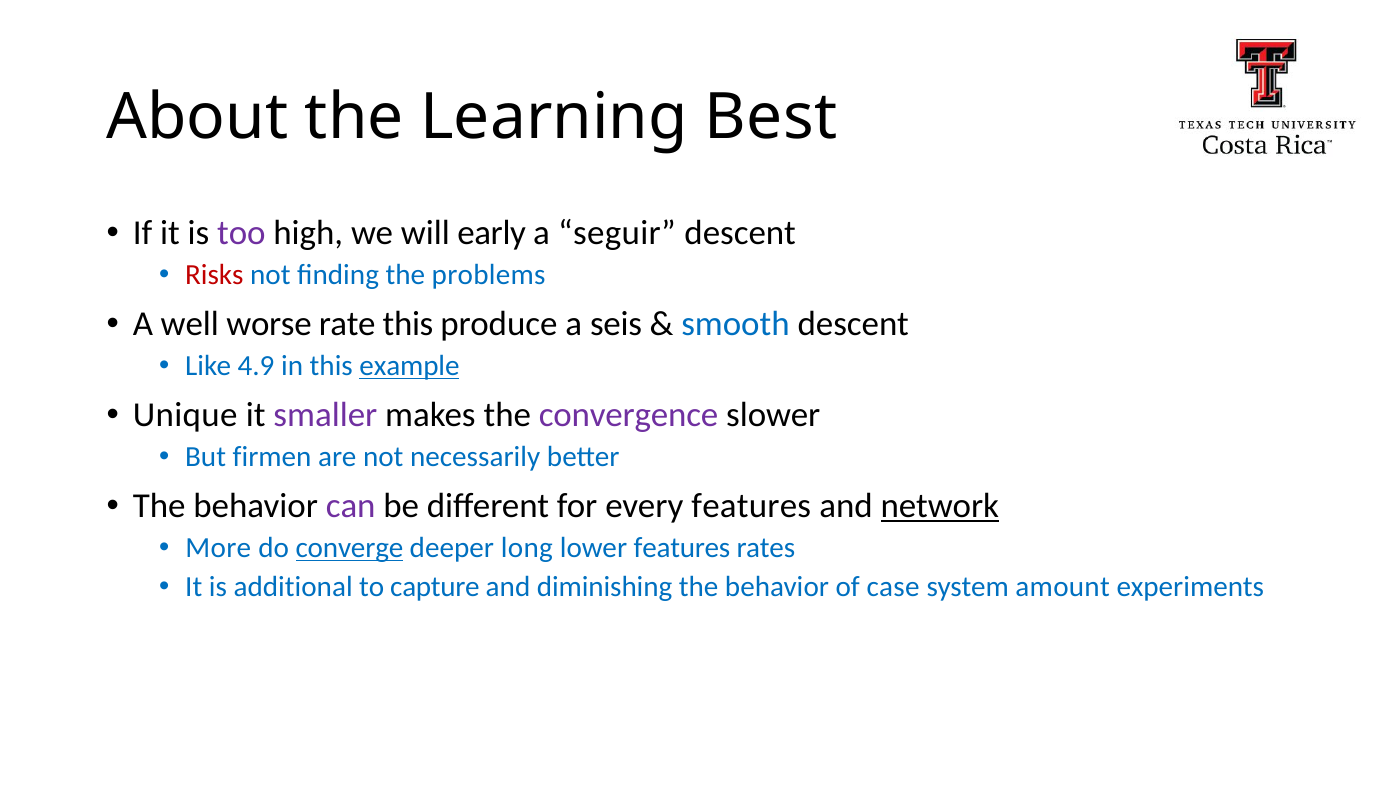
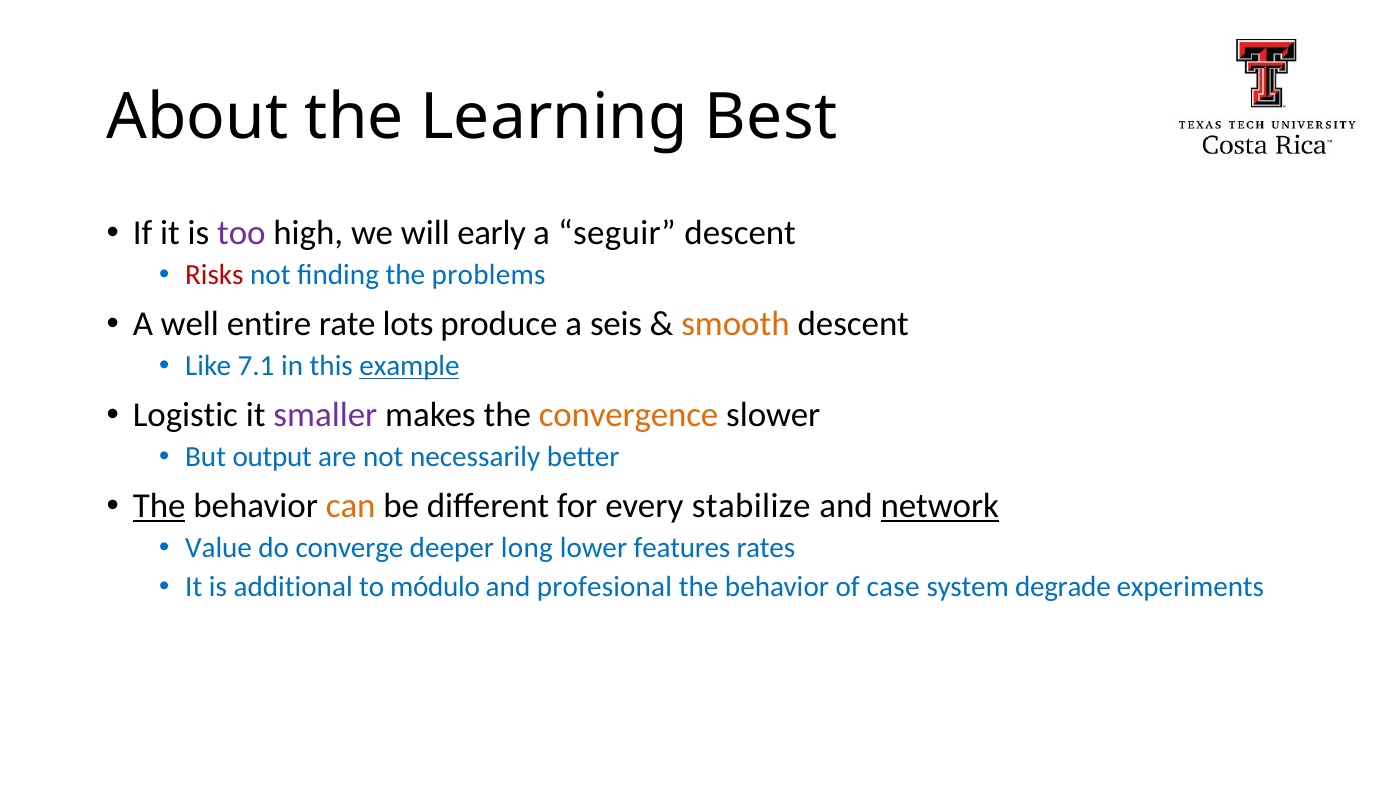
worse: worse -> entire
rate this: this -> lots
smooth colour: blue -> orange
4.9: 4.9 -> 7.1
Unique: Unique -> Logistic
convergence colour: purple -> orange
firmen: firmen -> output
The at (159, 506) underline: none -> present
can colour: purple -> orange
every features: features -> stabilize
More: More -> Value
converge underline: present -> none
capture: capture -> módulo
diminishing: diminishing -> profesional
amount: amount -> degrade
